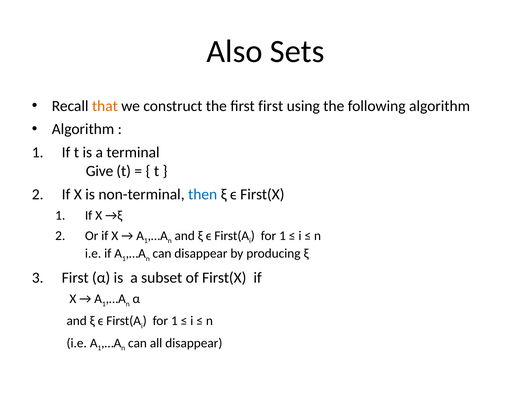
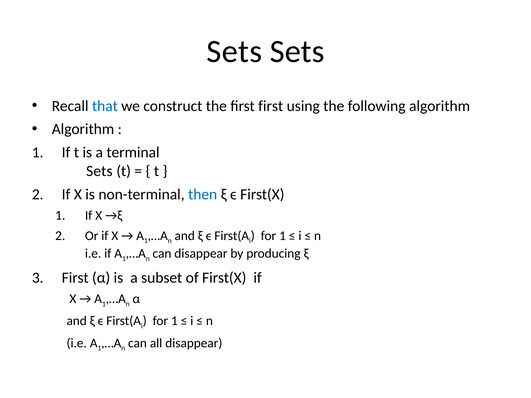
Also at (234, 51): Also -> Sets
that colour: orange -> blue
Give at (100, 171): Give -> Sets
